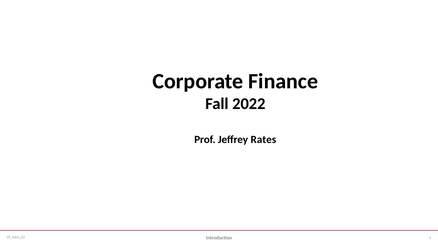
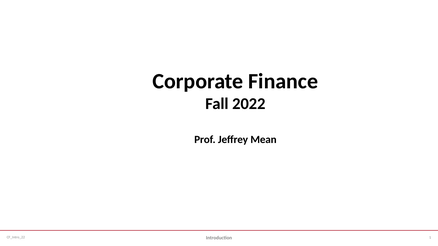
Rates: Rates -> Mean
